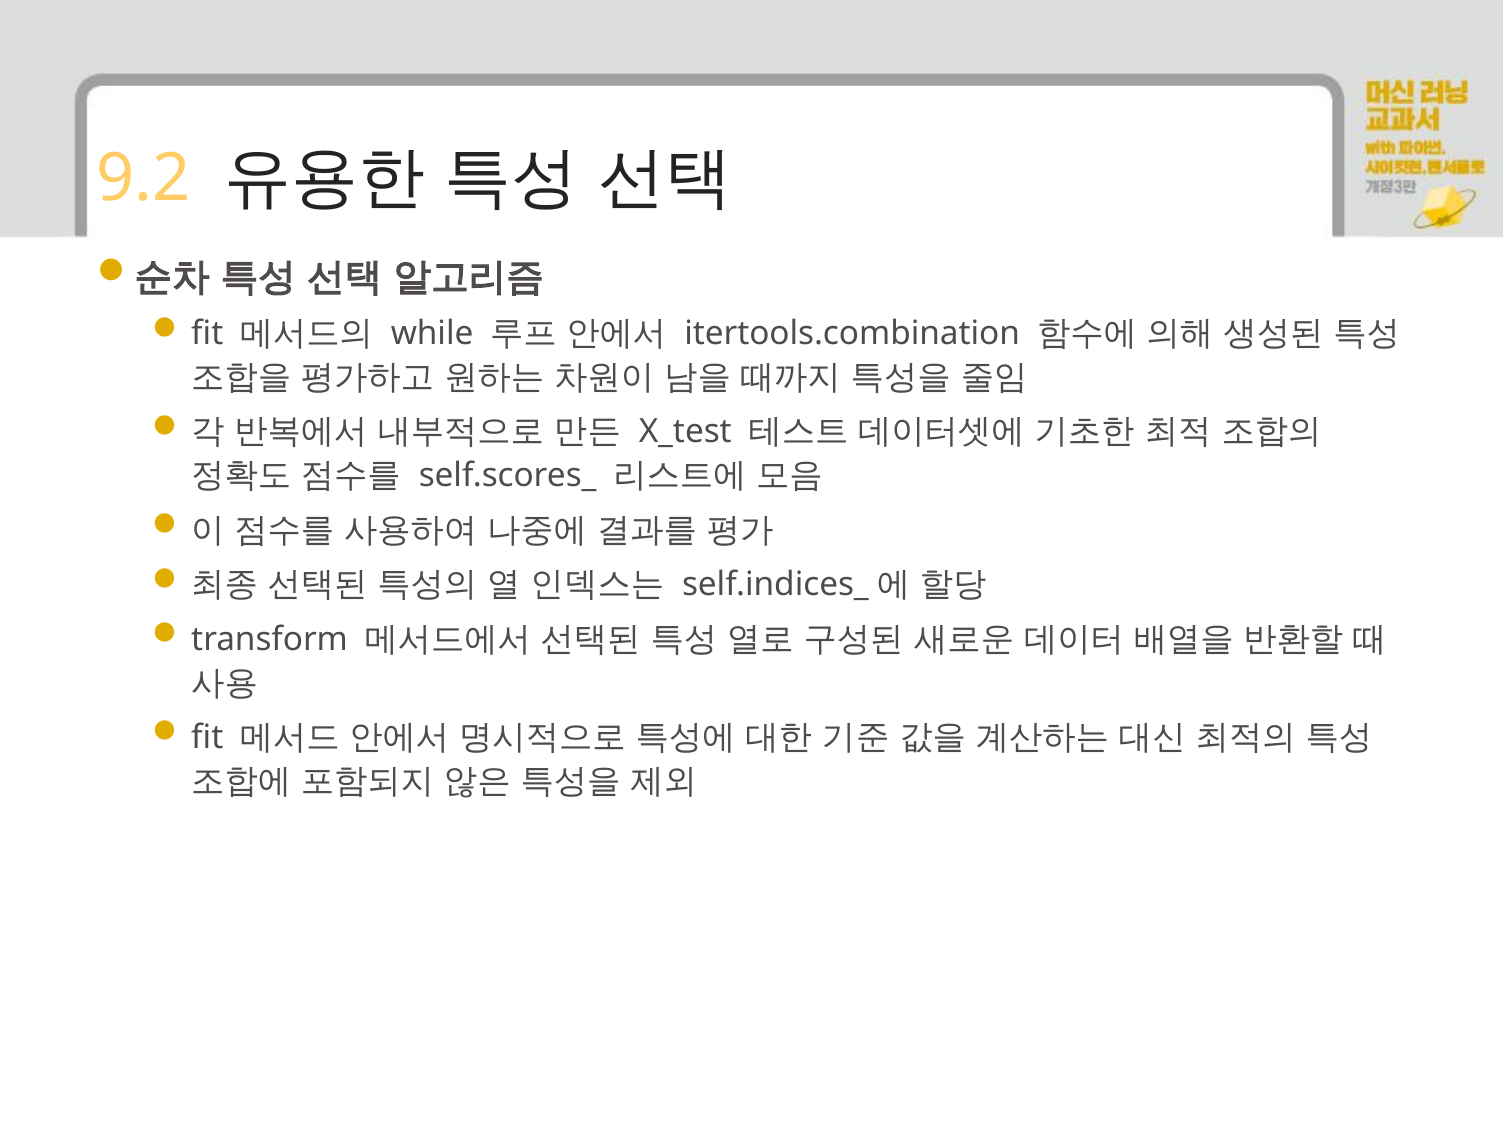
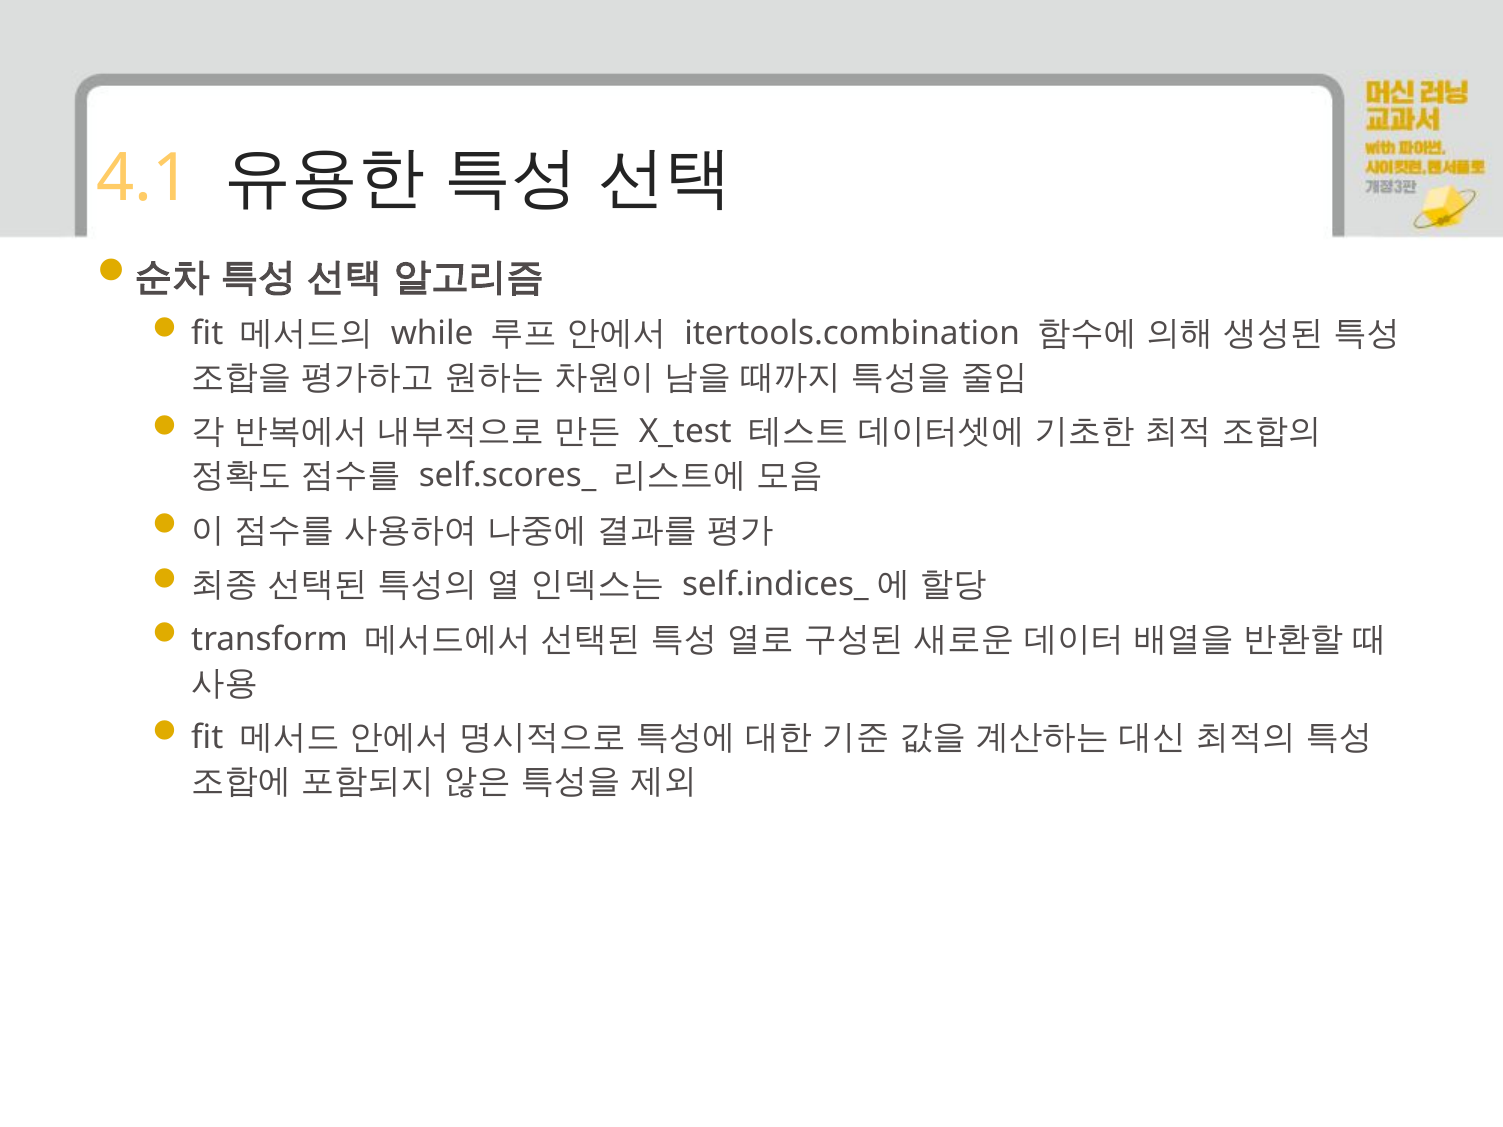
9.2: 9.2 -> 4.1
